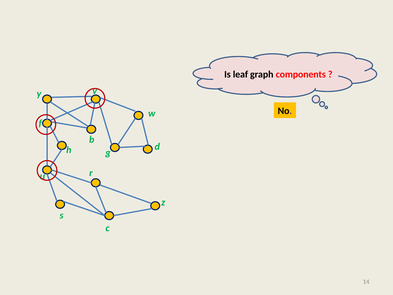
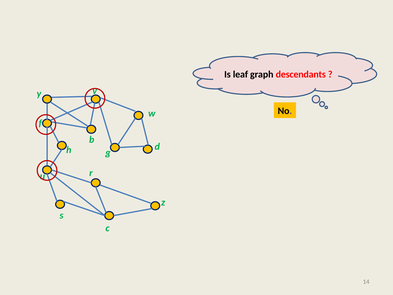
components: components -> descendants
